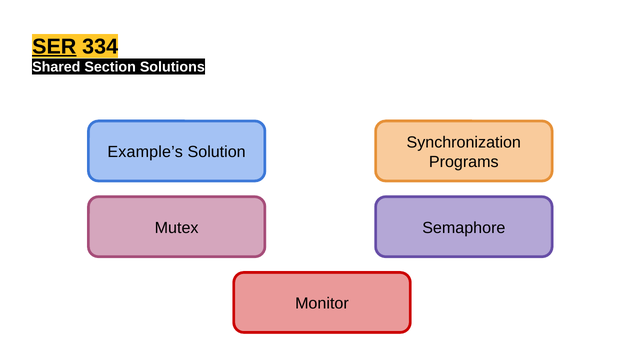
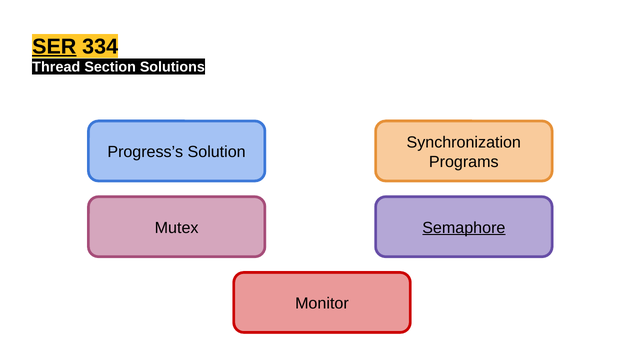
Shared: Shared -> Thread
Example’s: Example’s -> Progress’s
Semaphore underline: none -> present
